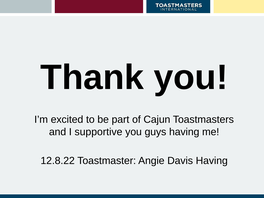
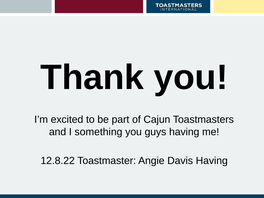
supportive: supportive -> something
